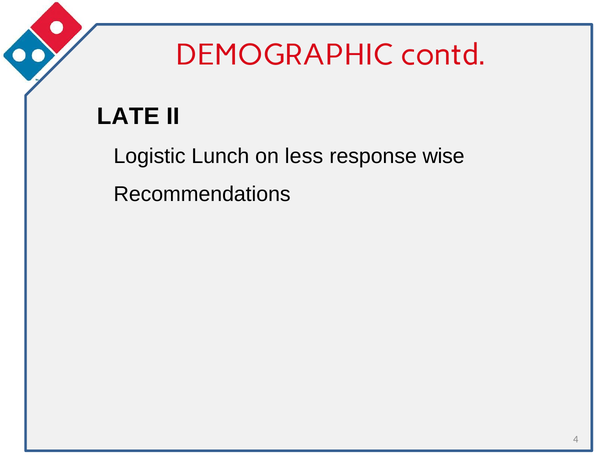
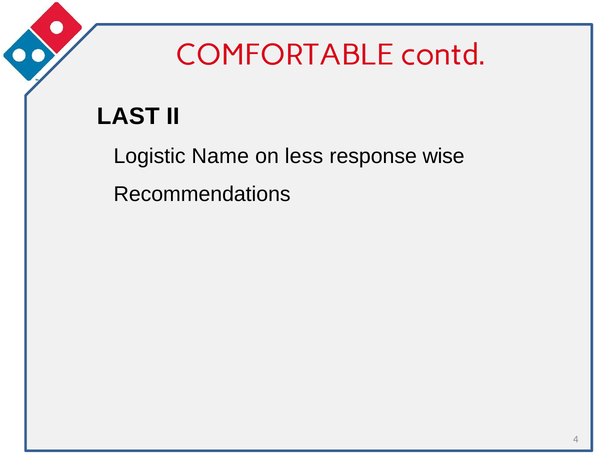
DEMOGRAPHIC: DEMOGRAPHIC -> COMFORTABLE
LATE: LATE -> LAST
Lunch: Lunch -> Name
